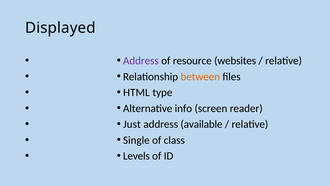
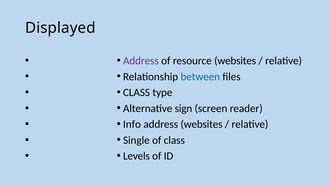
between colour: orange -> blue
HTML at (136, 92): HTML -> CLASS
info: info -> sign
Just: Just -> Info
address available: available -> websites
